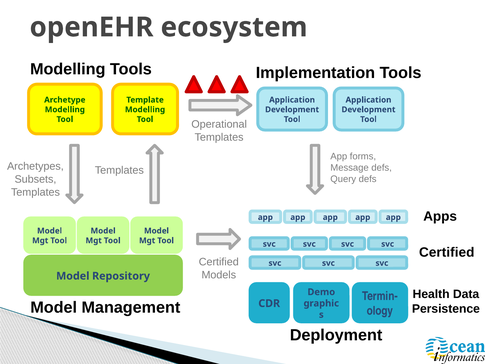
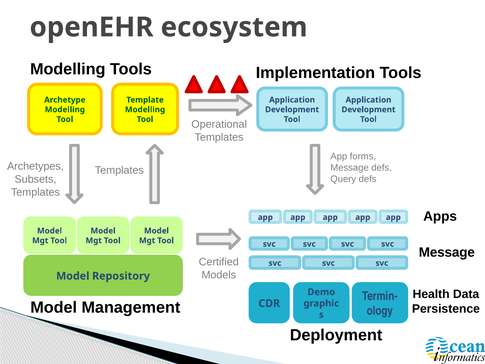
Certified at (447, 252): Certified -> Message
